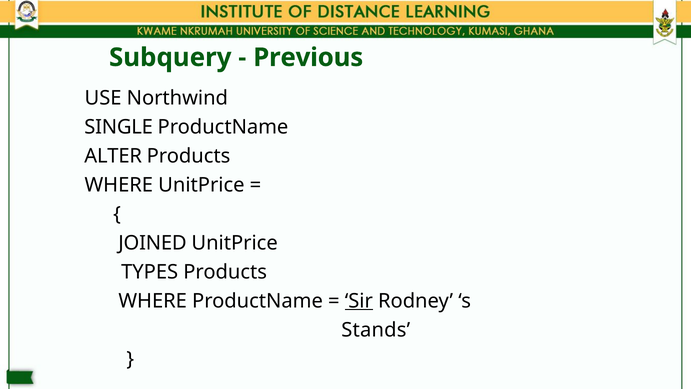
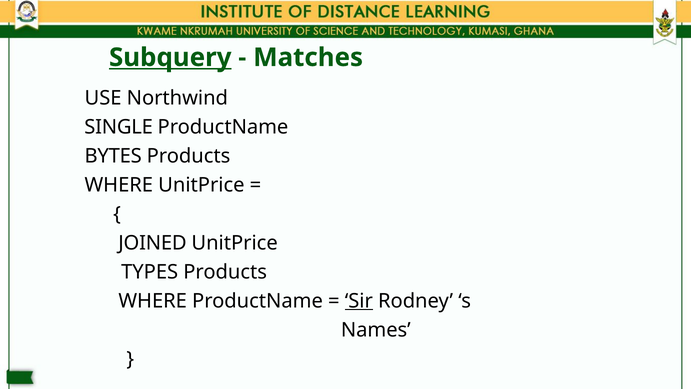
Subquery underline: none -> present
Previous: Previous -> Matches
ALTER: ALTER -> BYTES
Stands: Stands -> Names
